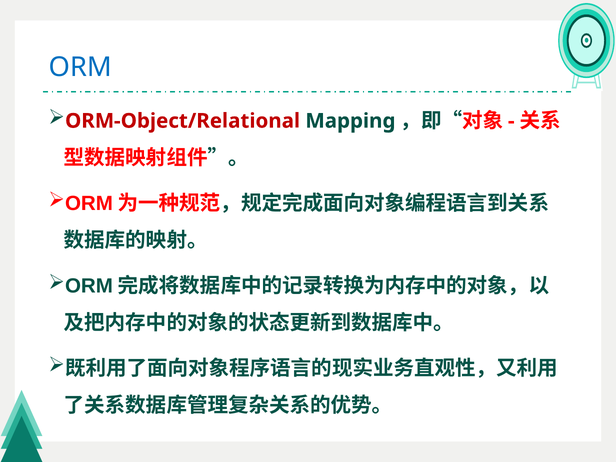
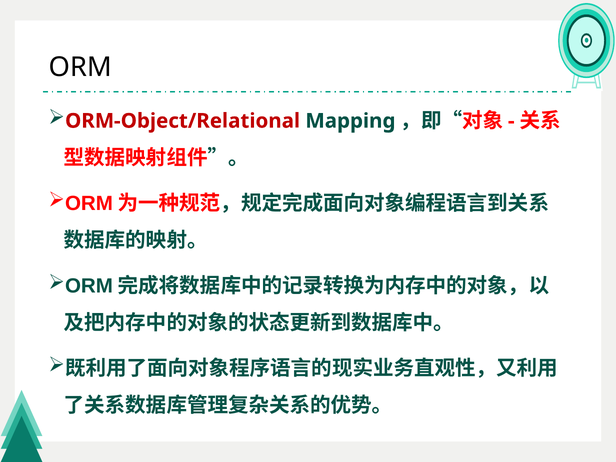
ORM colour: blue -> black
